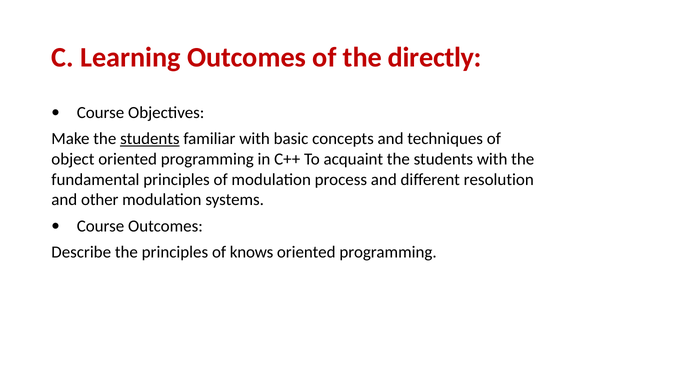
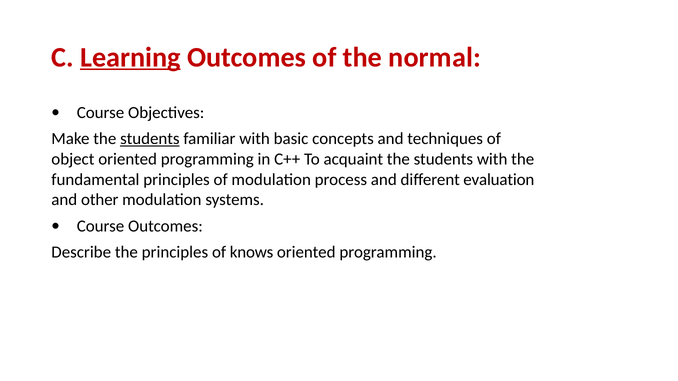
Learning underline: none -> present
directly: directly -> normal
resolution: resolution -> evaluation
